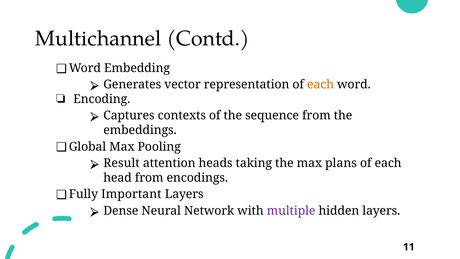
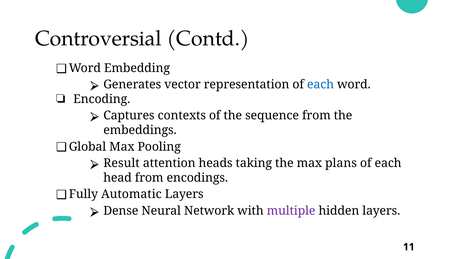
Multichannel: Multichannel -> Controversial
each at (321, 84) colour: orange -> blue
Important: Important -> Automatic
